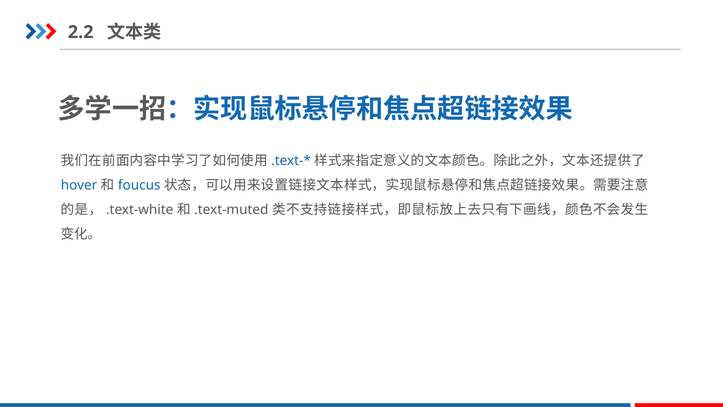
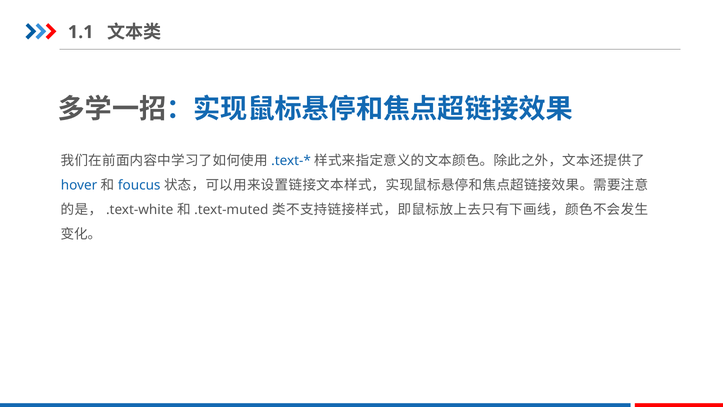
2.2: 2.2 -> 1.1
